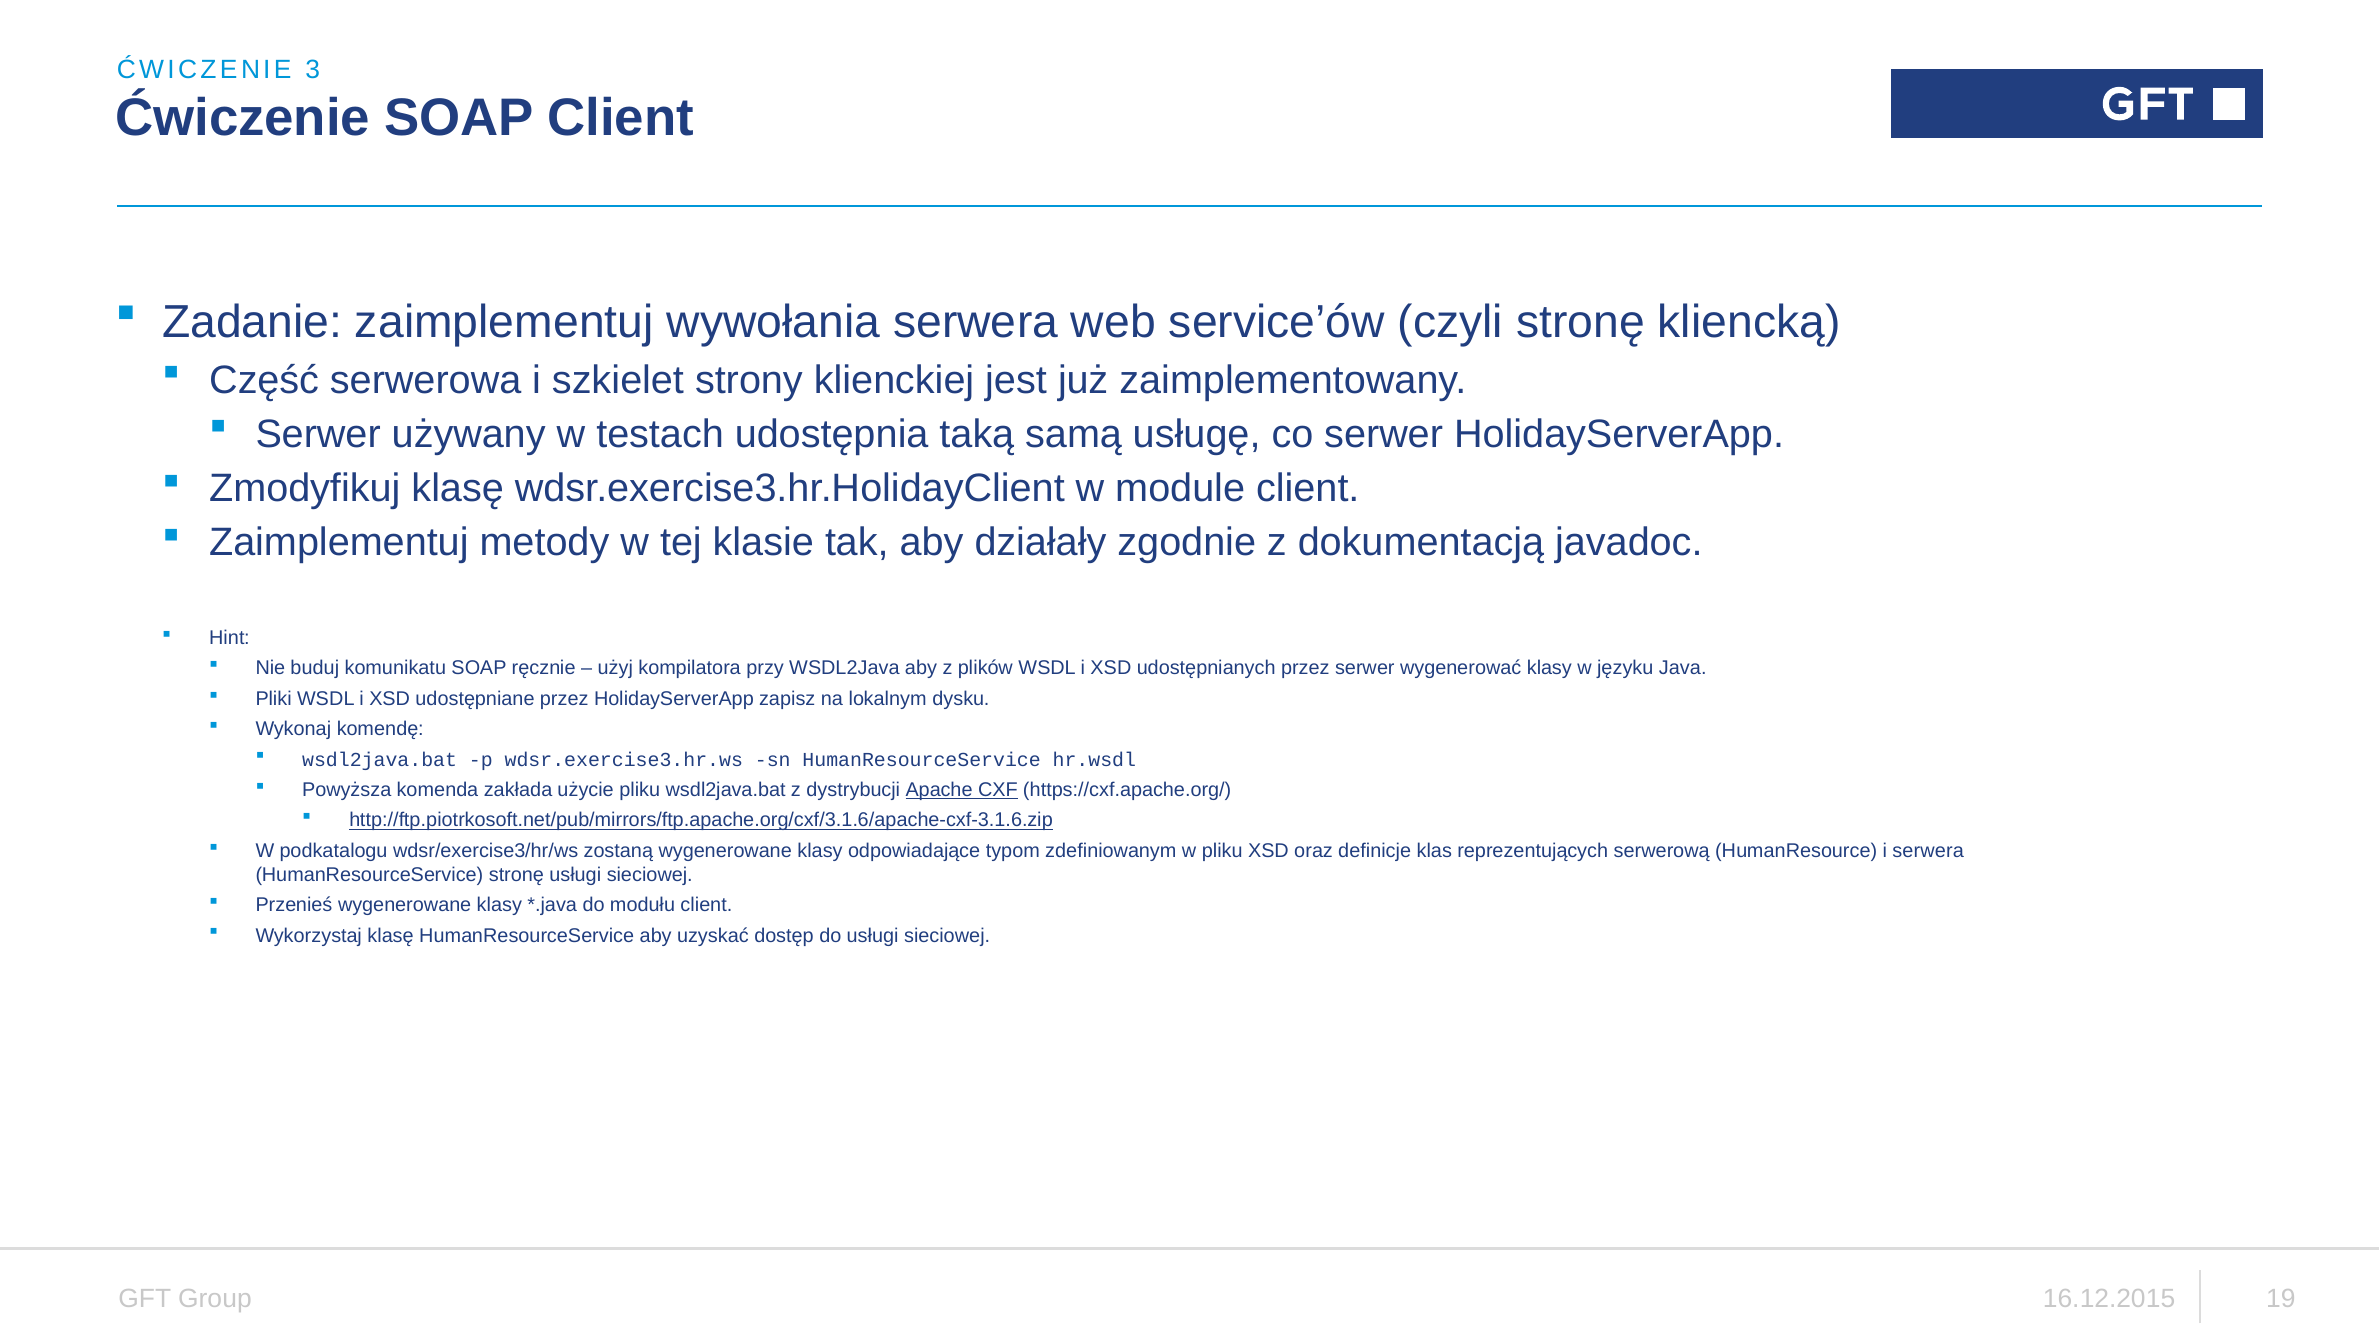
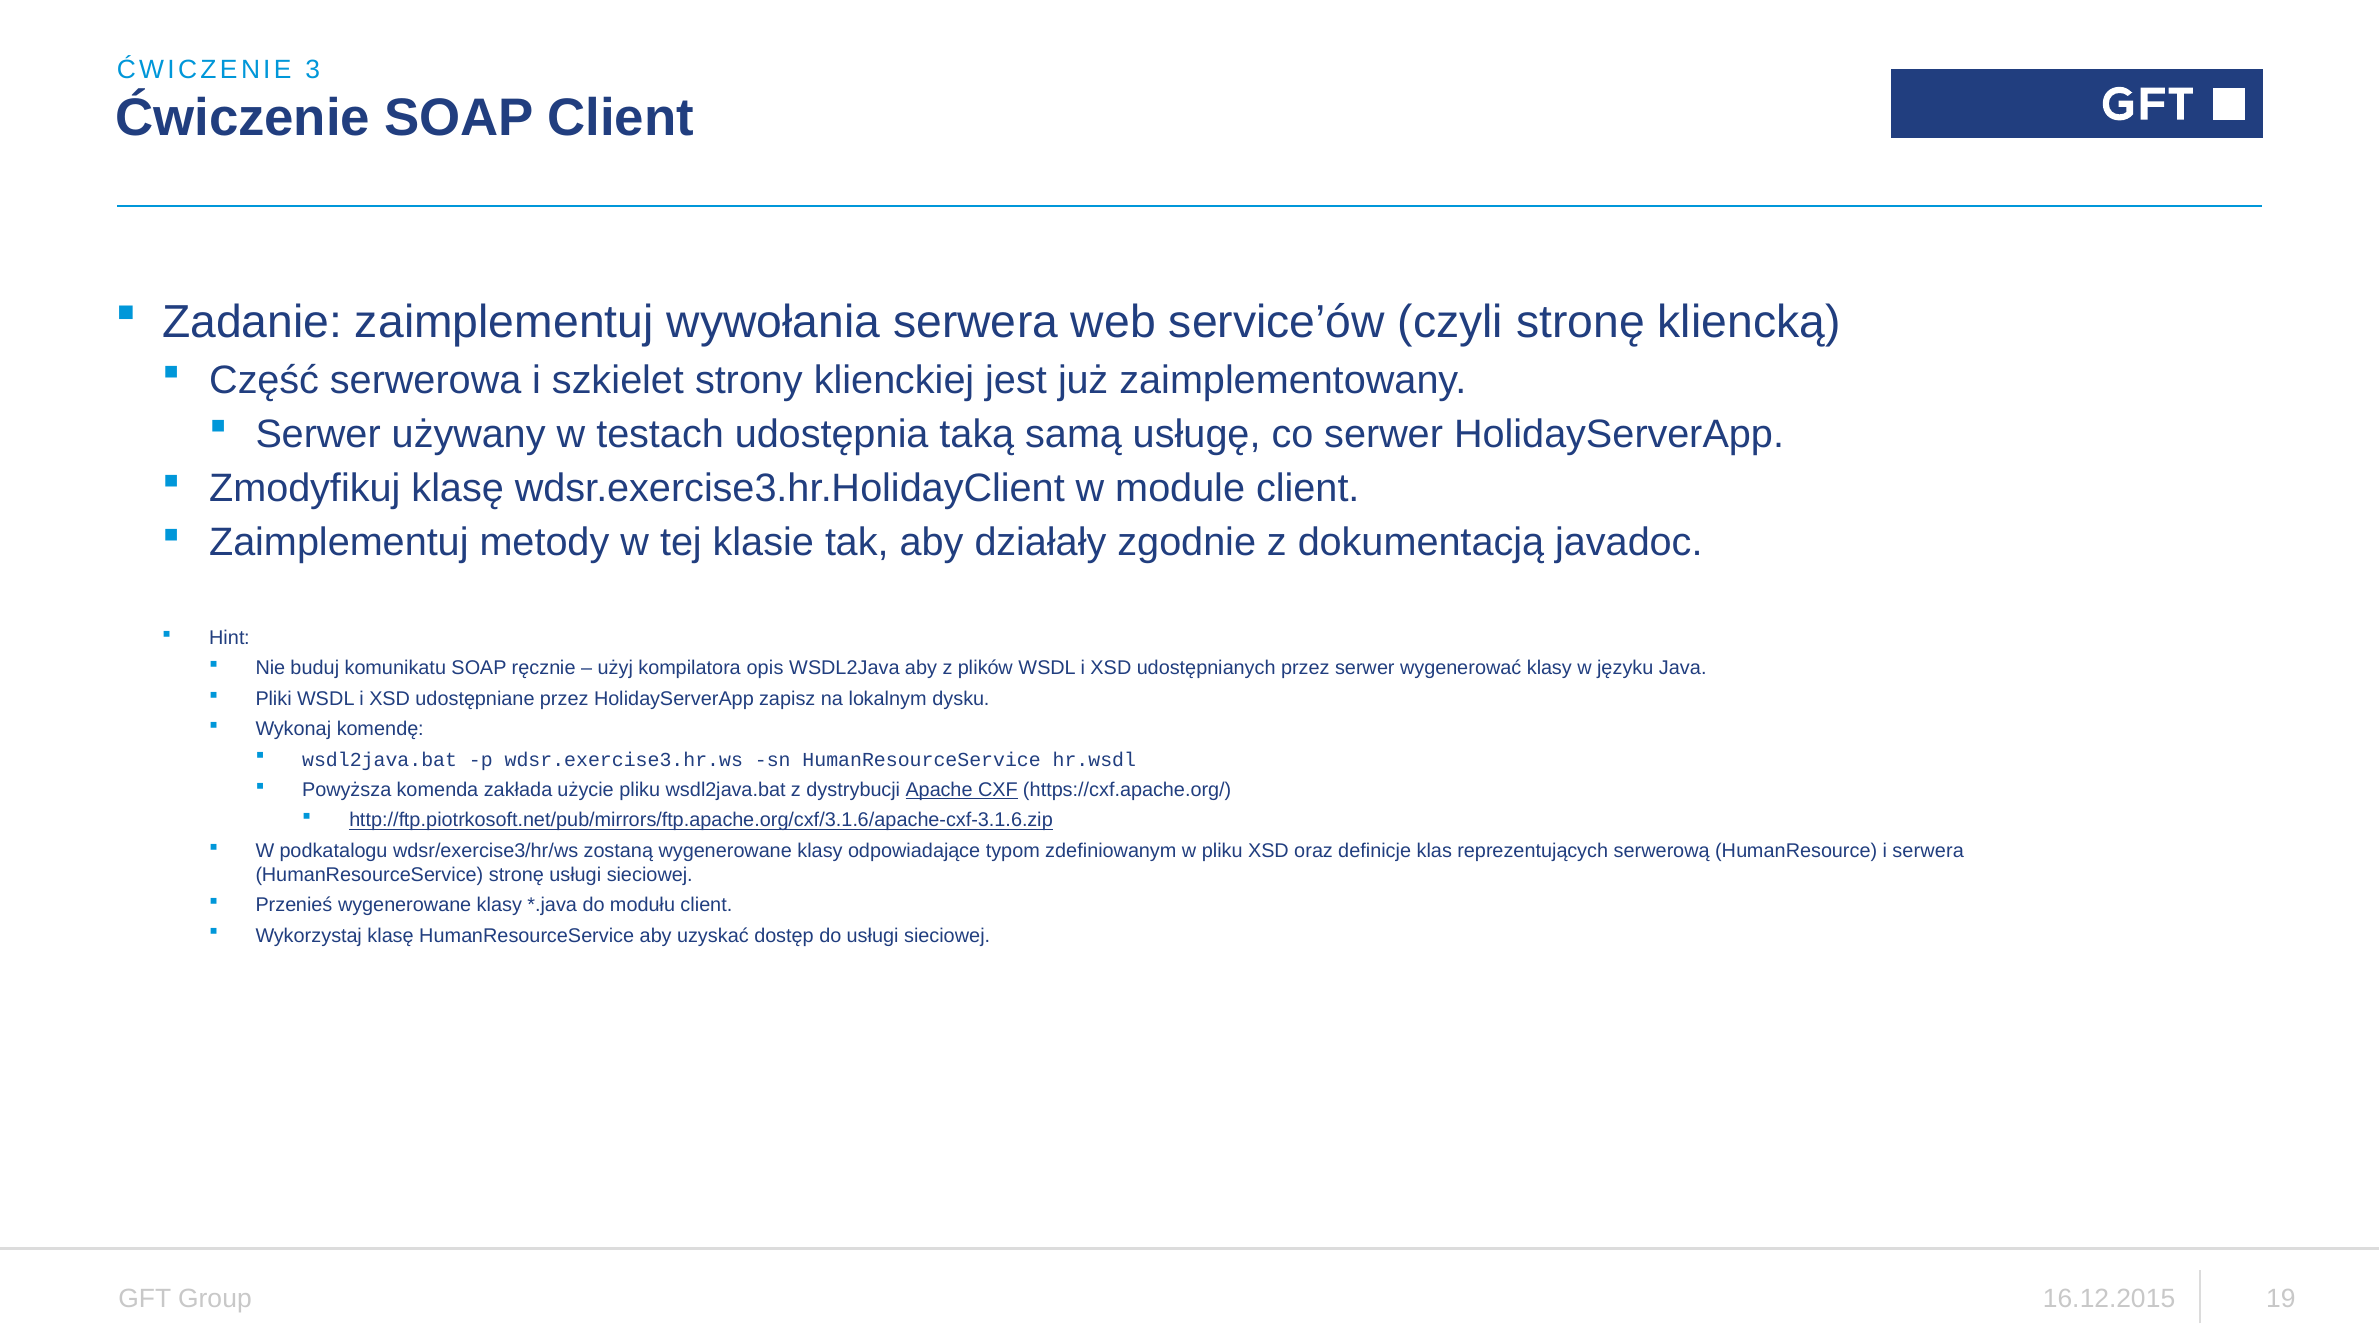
przy: przy -> opis
